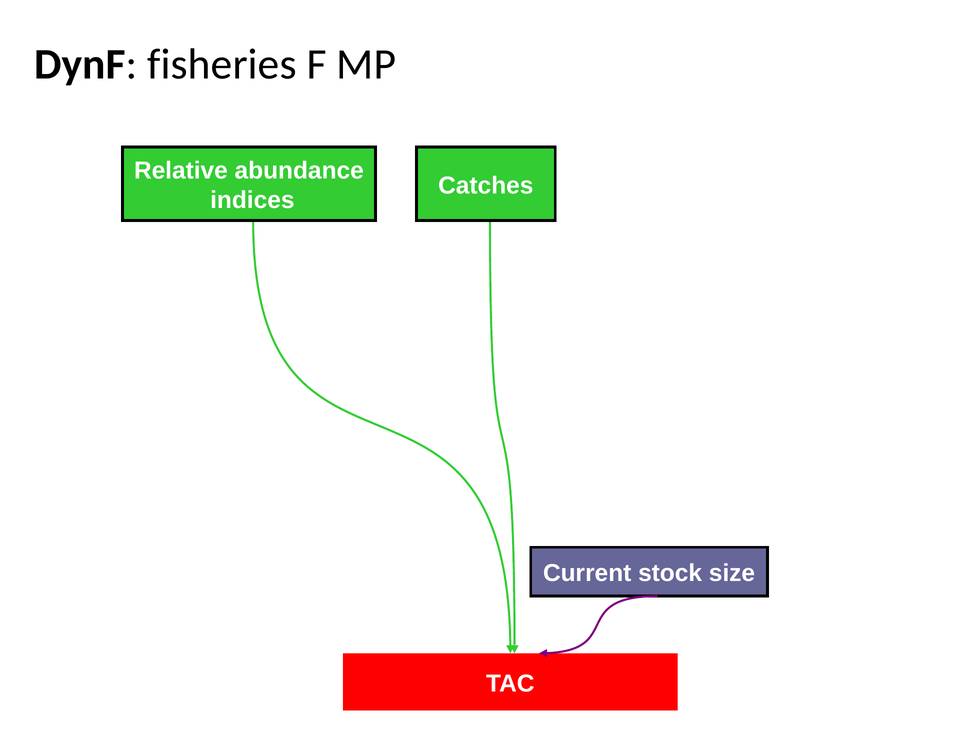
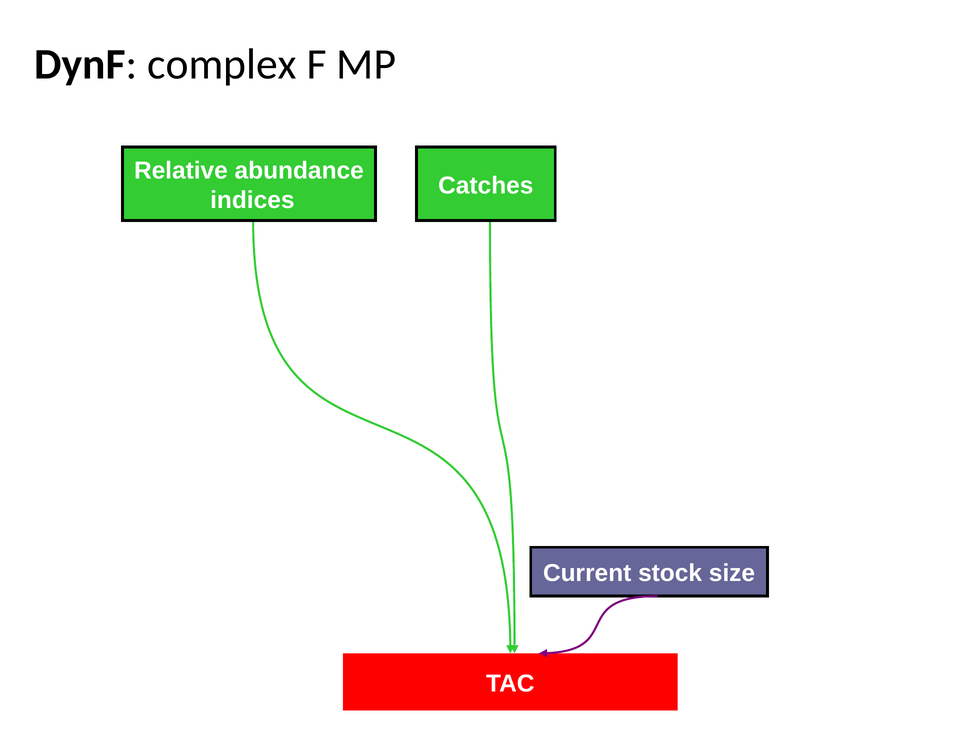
fisheries: fisheries -> complex
